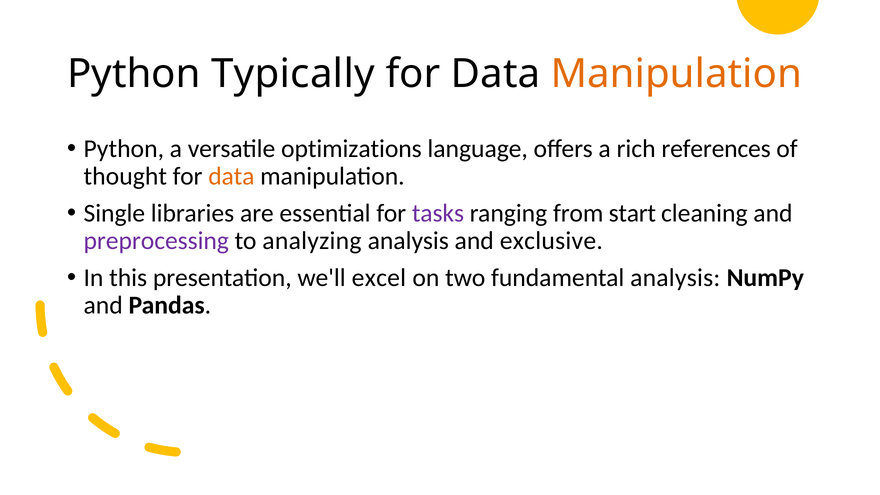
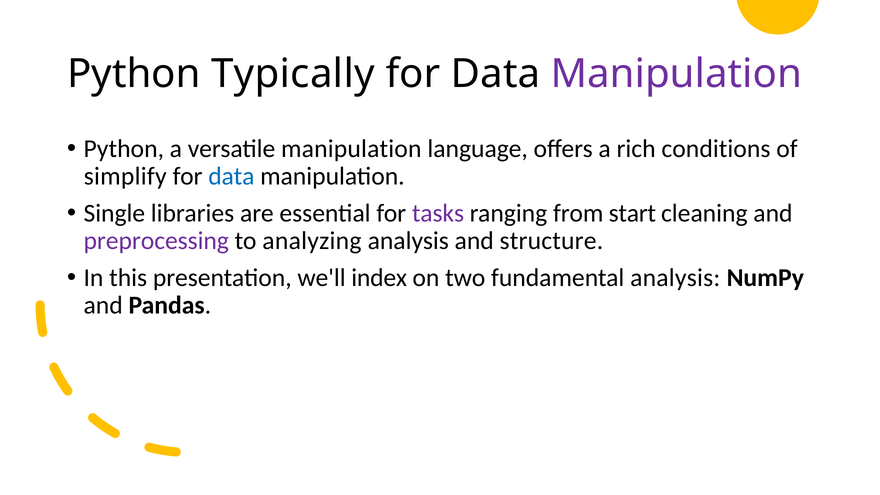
Manipulation at (676, 74) colour: orange -> purple
versatile optimizations: optimizations -> manipulation
references: references -> conditions
thought: thought -> simplify
data at (231, 176) colour: orange -> blue
exclusive: exclusive -> structure
excel: excel -> index
